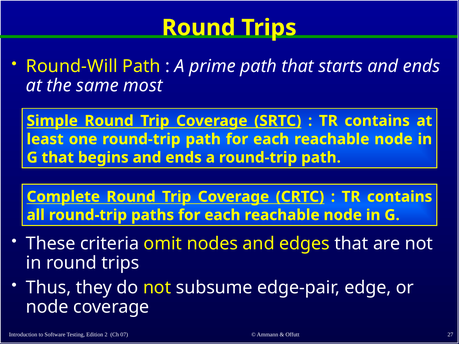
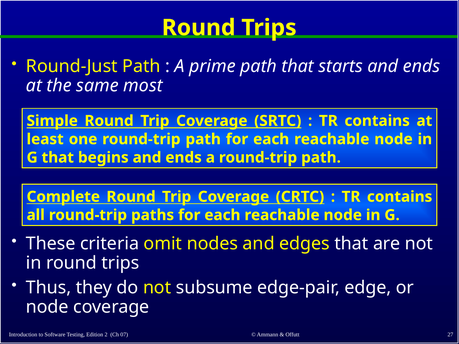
Round-Will: Round-Will -> Round-Just
